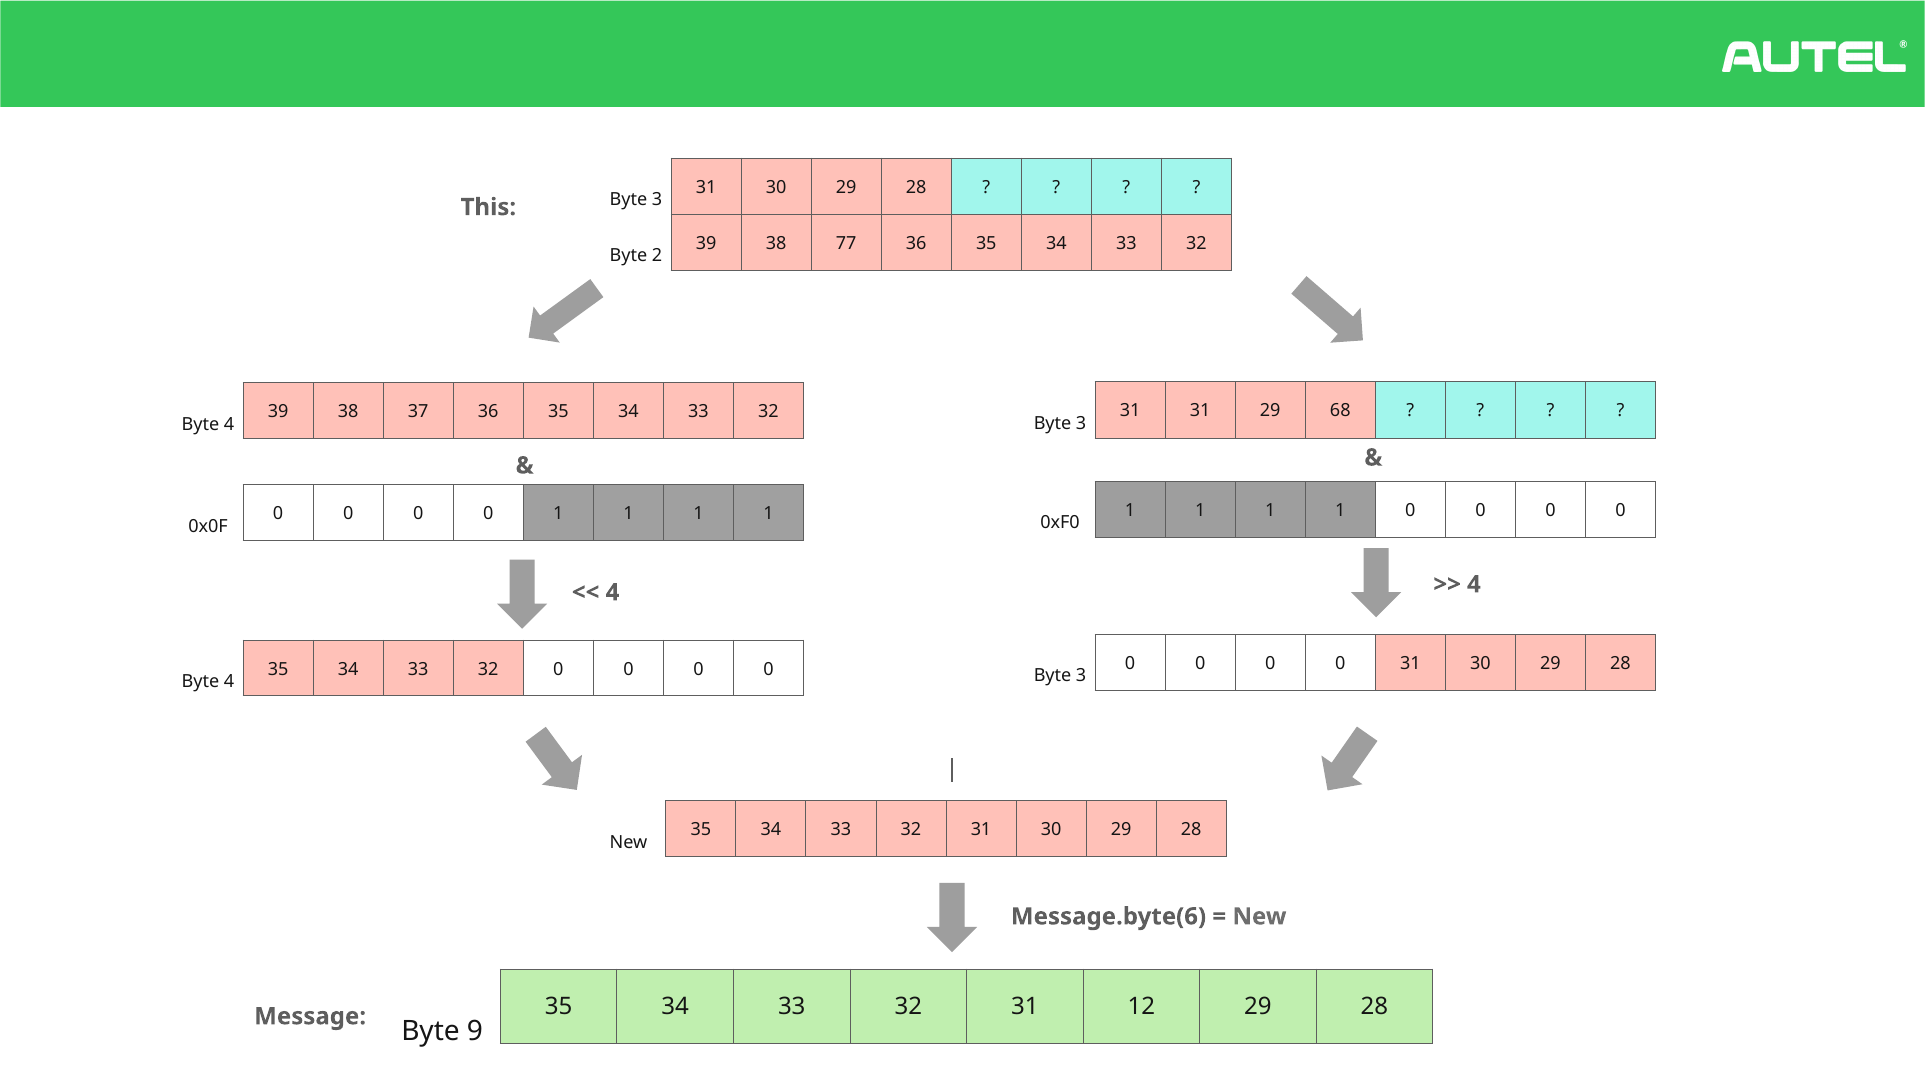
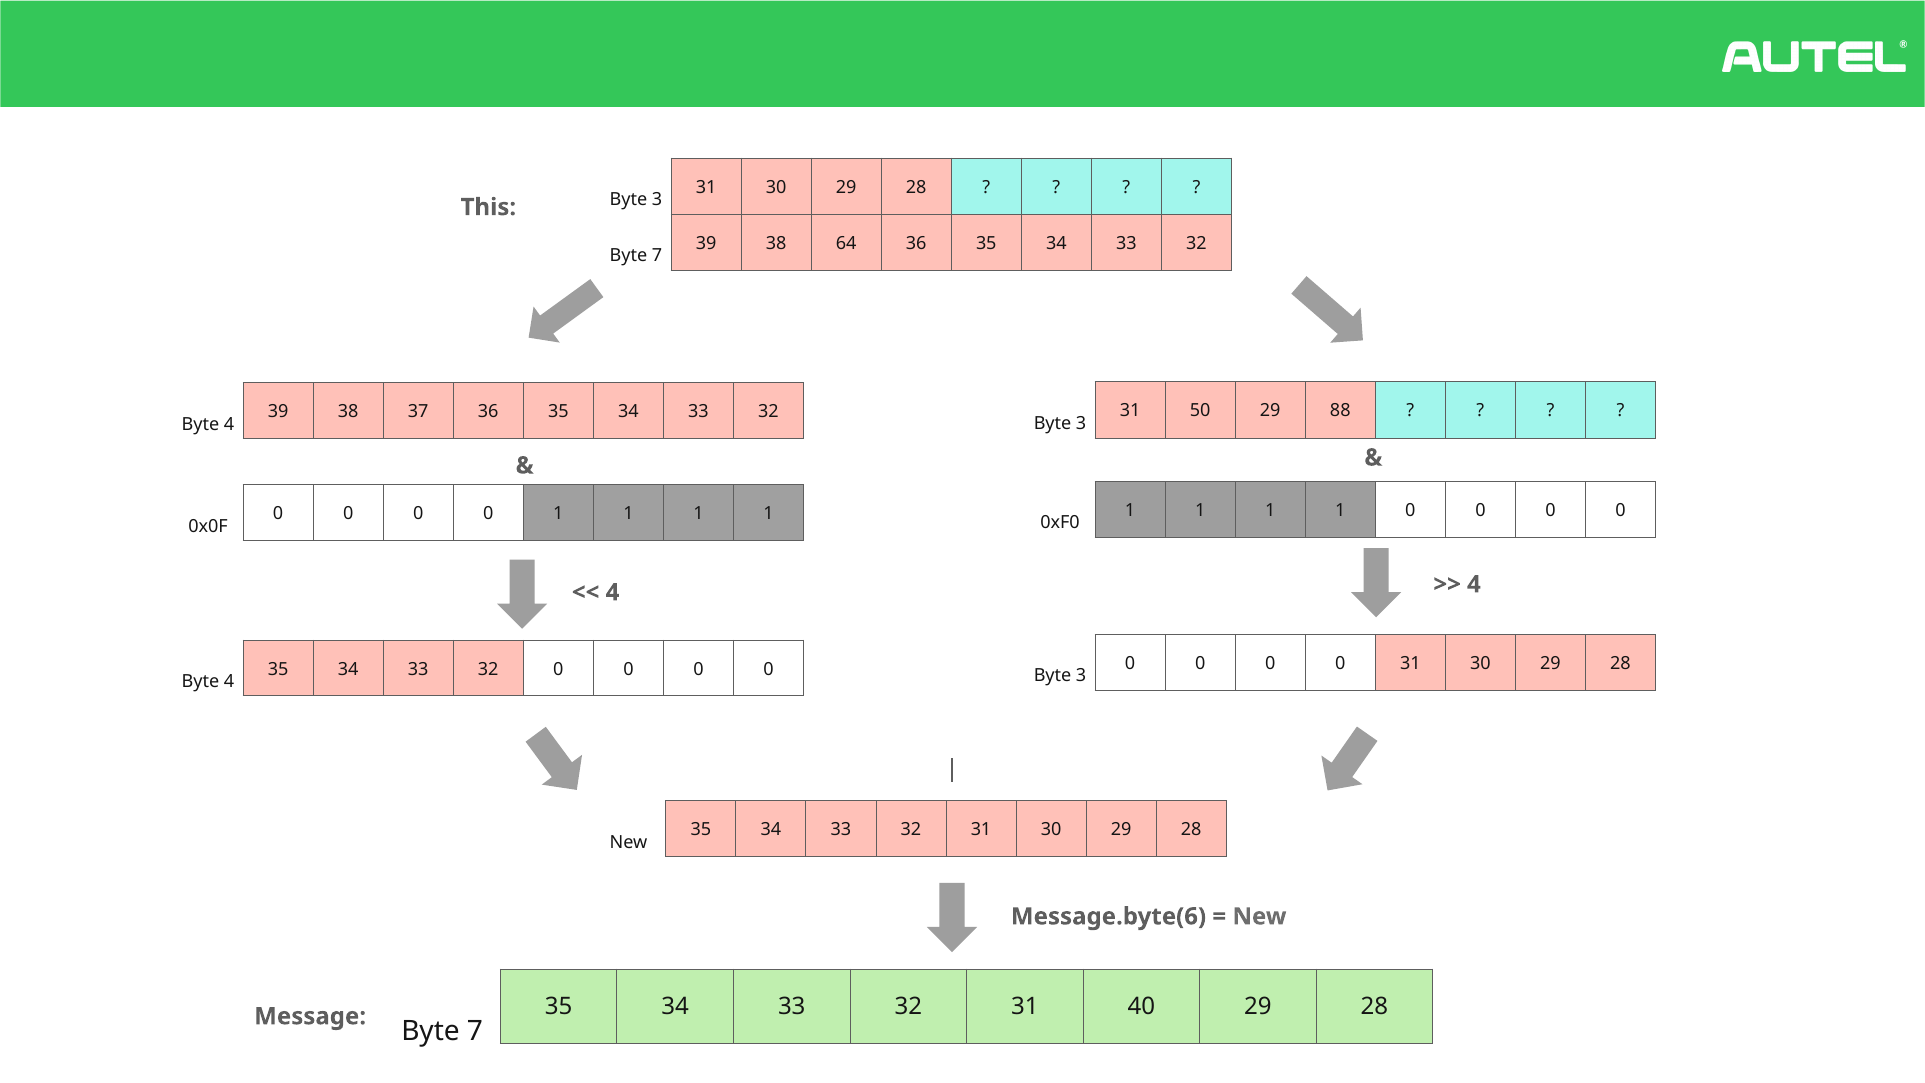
77: 77 -> 64
2 at (657, 256): 2 -> 7
31 31: 31 -> 50
68: 68 -> 88
12: 12 -> 40
9 at (475, 1031): 9 -> 7
